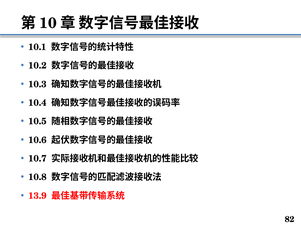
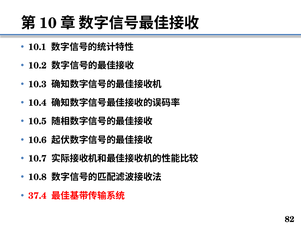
13.9: 13.9 -> 37.4
